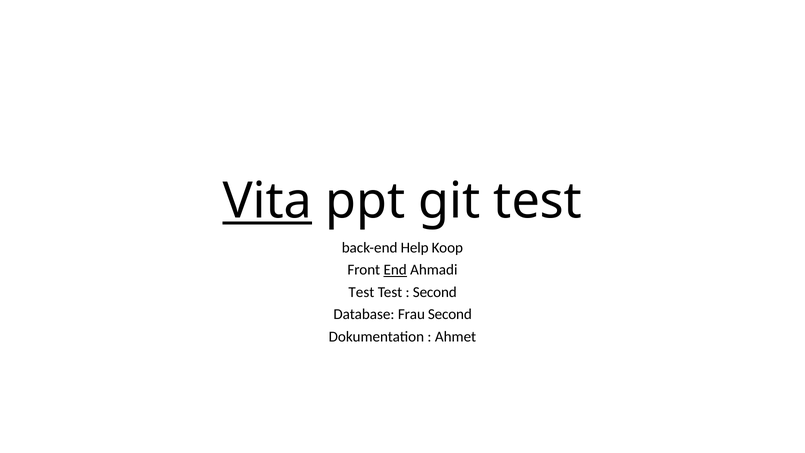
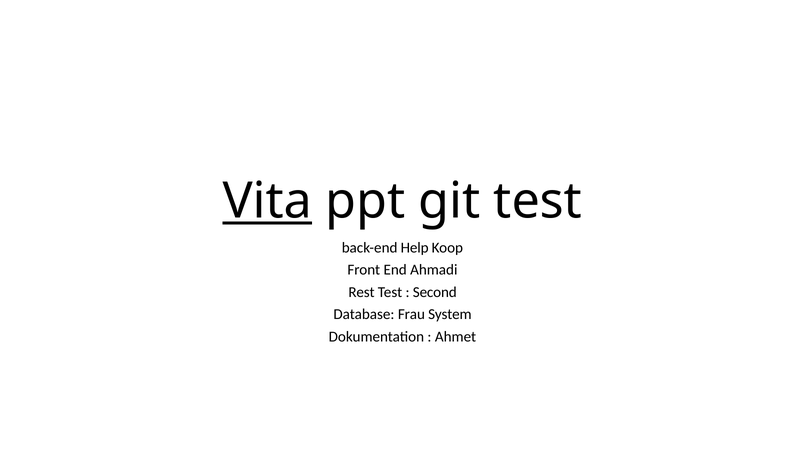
End underline: present -> none
Test at (361, 292): Test -> Rest
Frau Second: Second -> System
